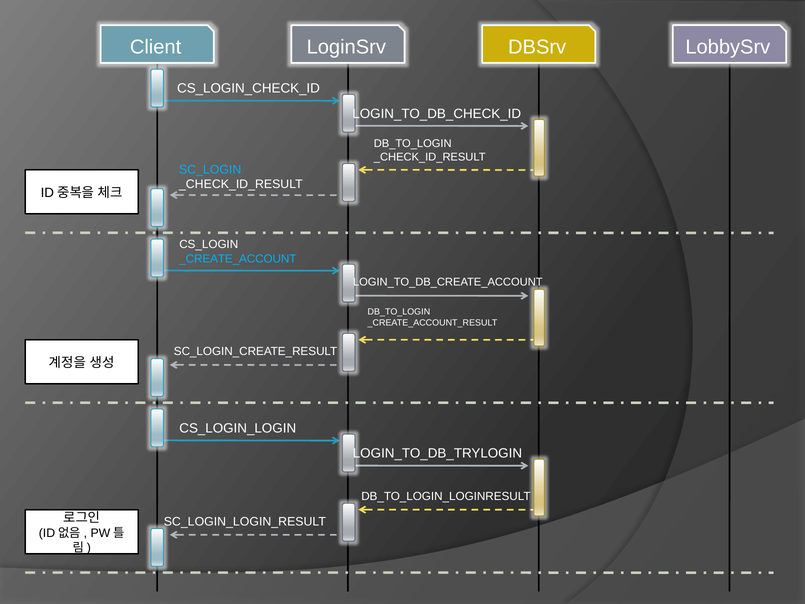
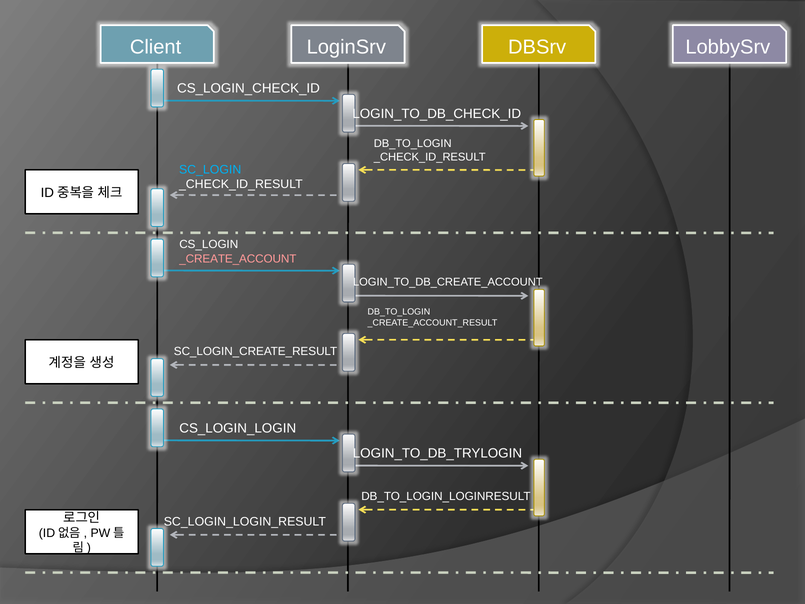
_CREATE_ACCOUNT colour: light blue -> pink
